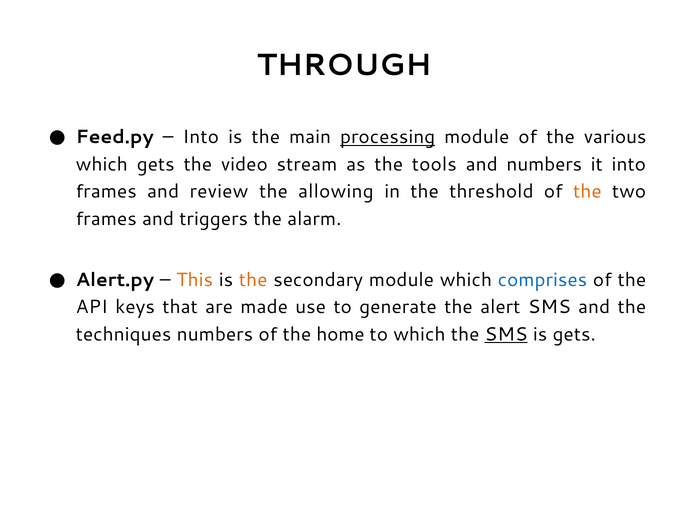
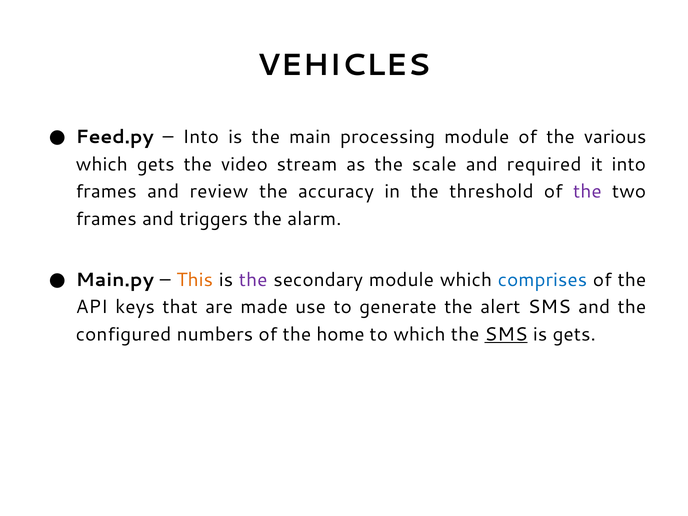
THROUGH: THROUGH -> VEHICLES
processing underline: present -> none
tools: tools -> scale
and numbers: numbers -> required
allowing: allowing -> accuracy
the at (587, 192) colour: orange -> purple
Alert.py: Alert.py -> Main.py
the at (253, 280) colour: orange -> purple
techniques: techniques -> configured
